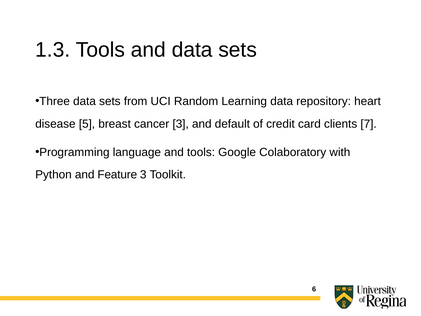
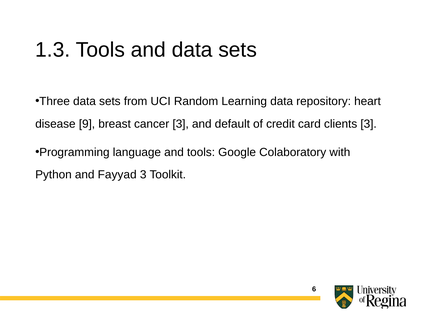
5: 5 -> 9
clients 7: 7 -> 3
Feature: Feature -> Fayyad
